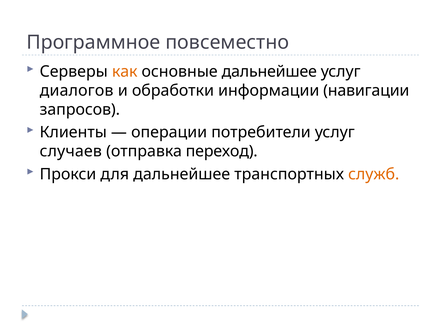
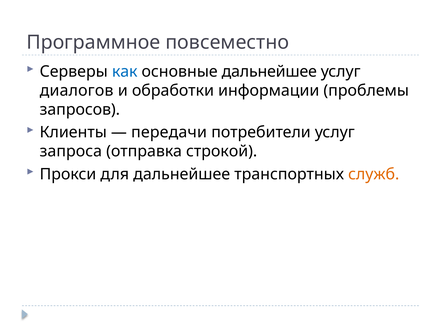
как colour: orange -> blue
навигации: навигации -> проблемы
операции: операции -> передачи
случаев: случаев -> запроса
переход: переход -> строкой
